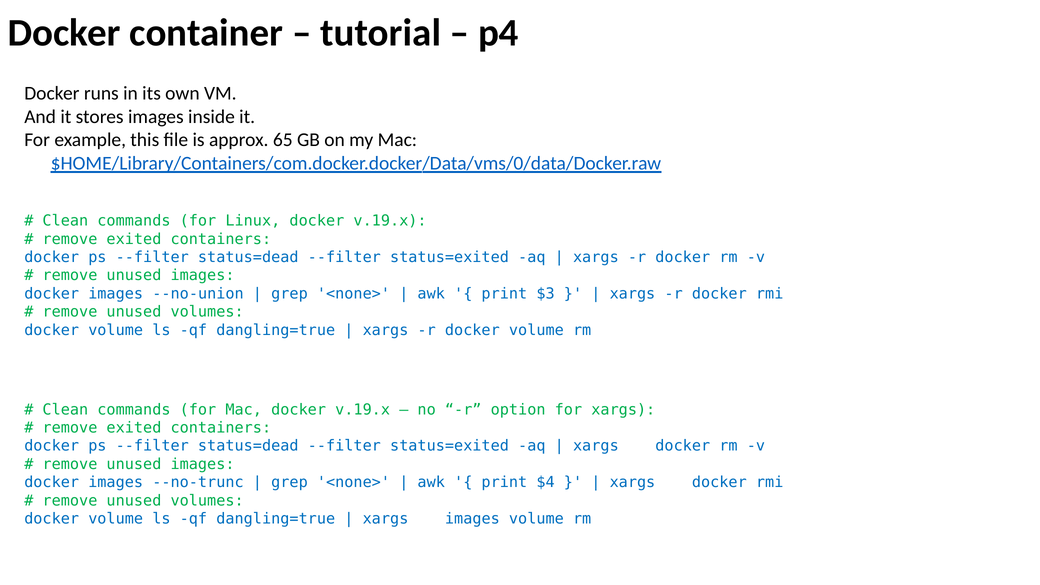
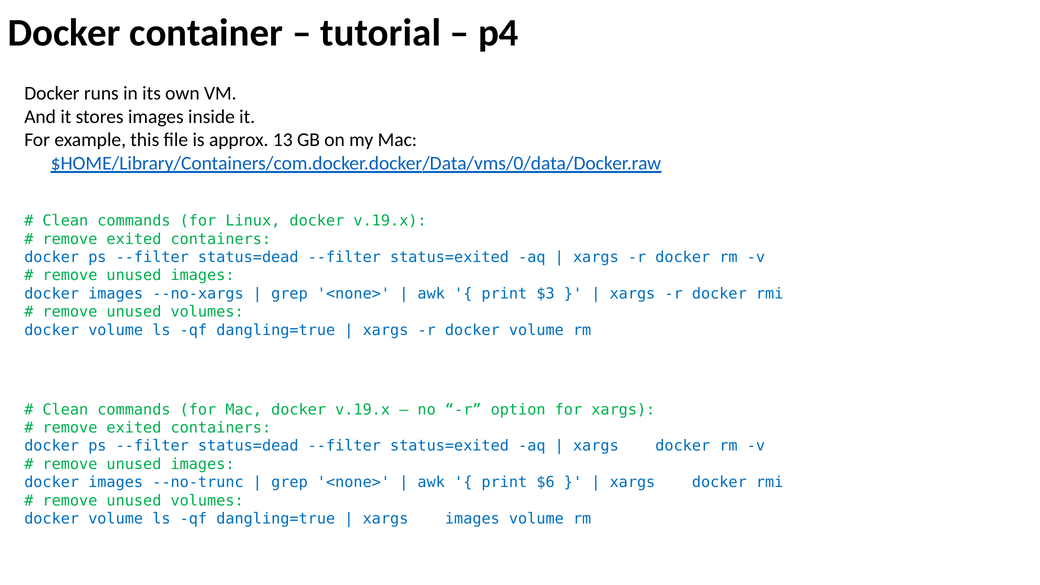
65: 65 -> 13
--no-union: --no-union -> --no-xargs
$4: $4 -> $6
